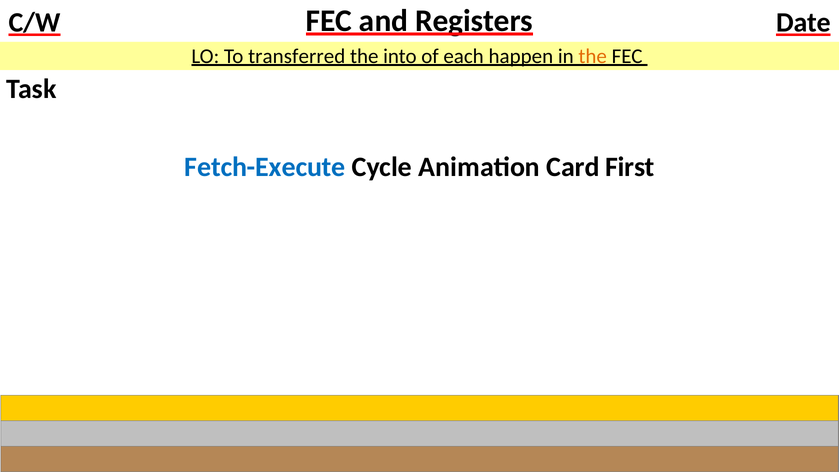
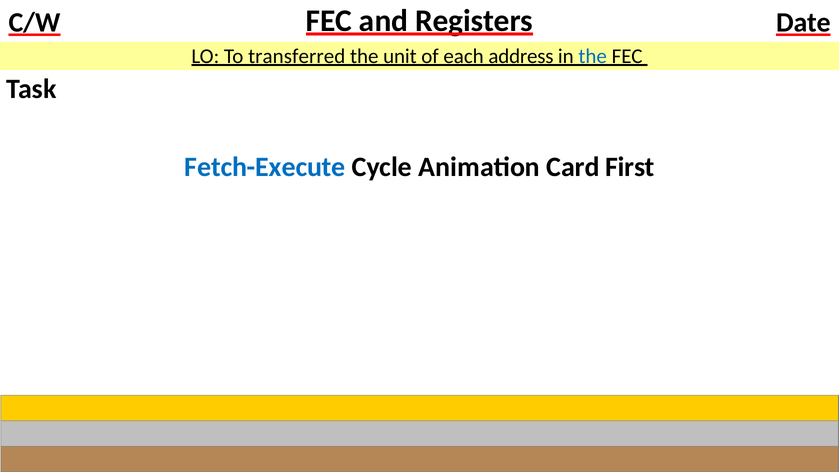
into: into -> unit
happen: happen -> address
the at (593, 56) colour: orange -> blue
